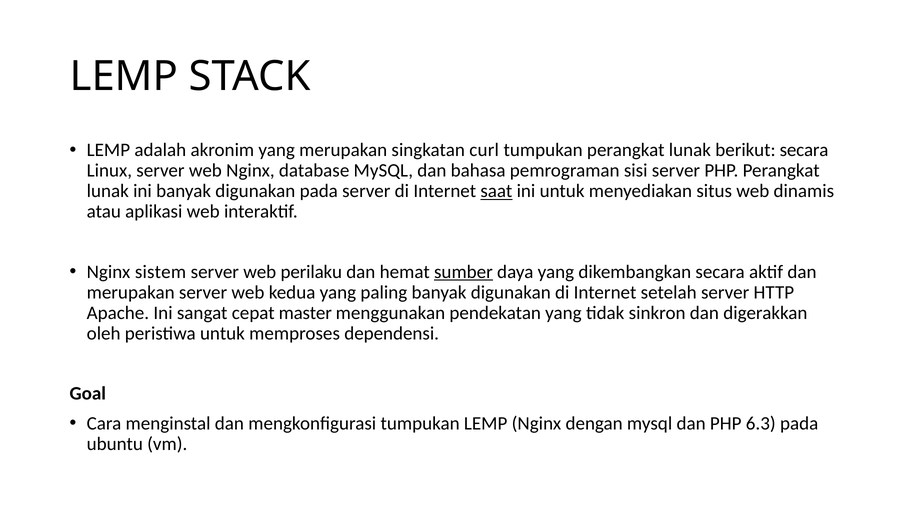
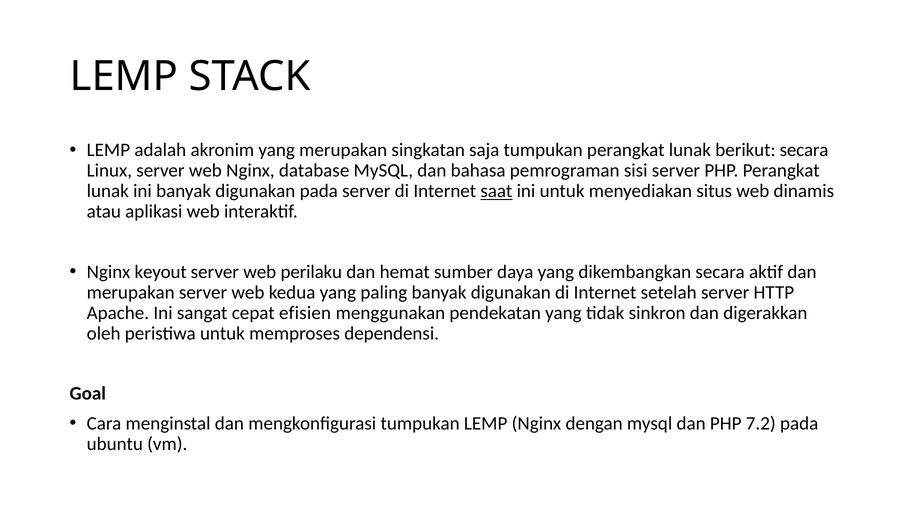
curl: curl -> saja
sistem: sistem -> keyout
sumber underline: present -> none
master: master -> efisien
6.3: 6.3 -> 7.2
